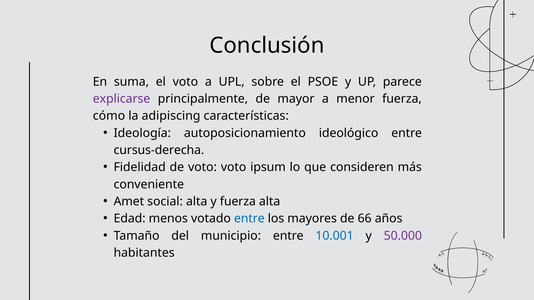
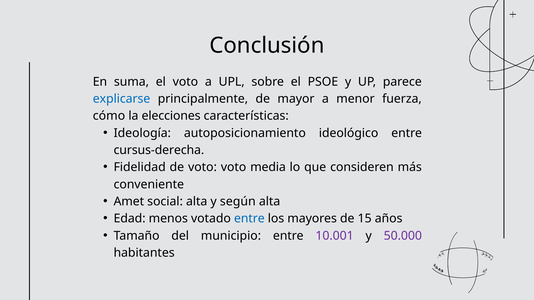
explicarse colour: purple -> blue
adipiscing: adipiscing -> elecciones
ipsum: ipsum -> media
y fuerza: fuerza -> según
66: 66 -> 15
10.001 colour: blue -> purple
